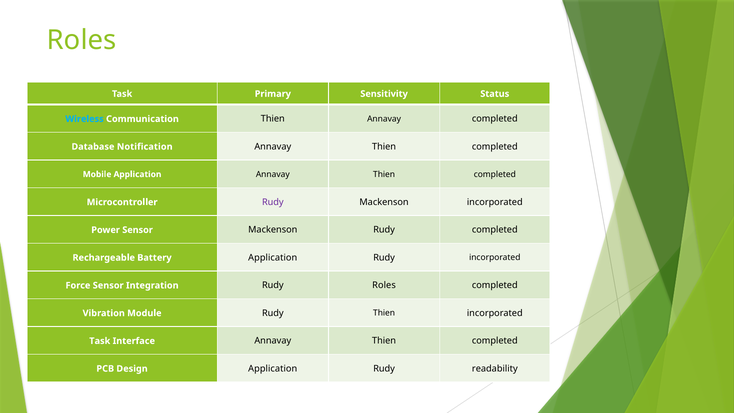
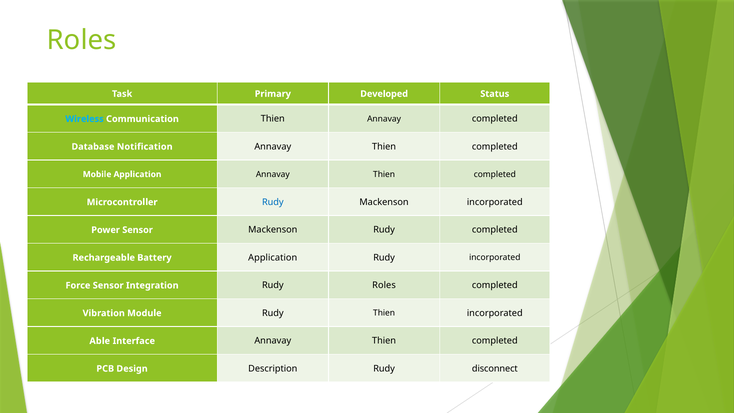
Sensitivity: Sensitivity -> Developed
Rudy at (273, 202) colour: purple -> blue
Task at (100, 341): Task -> Able
Design Application: Application -> Description
readability: readability -> disconnect
